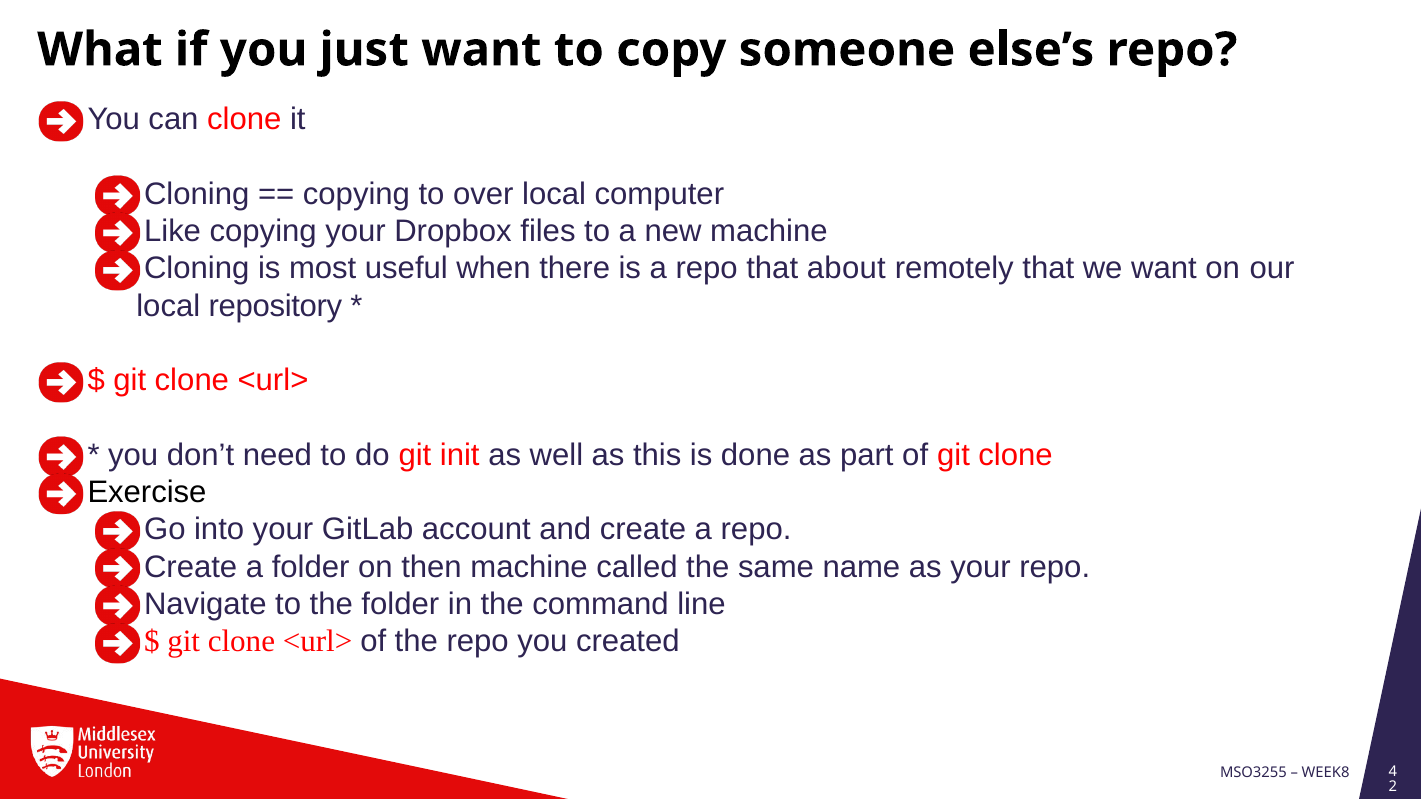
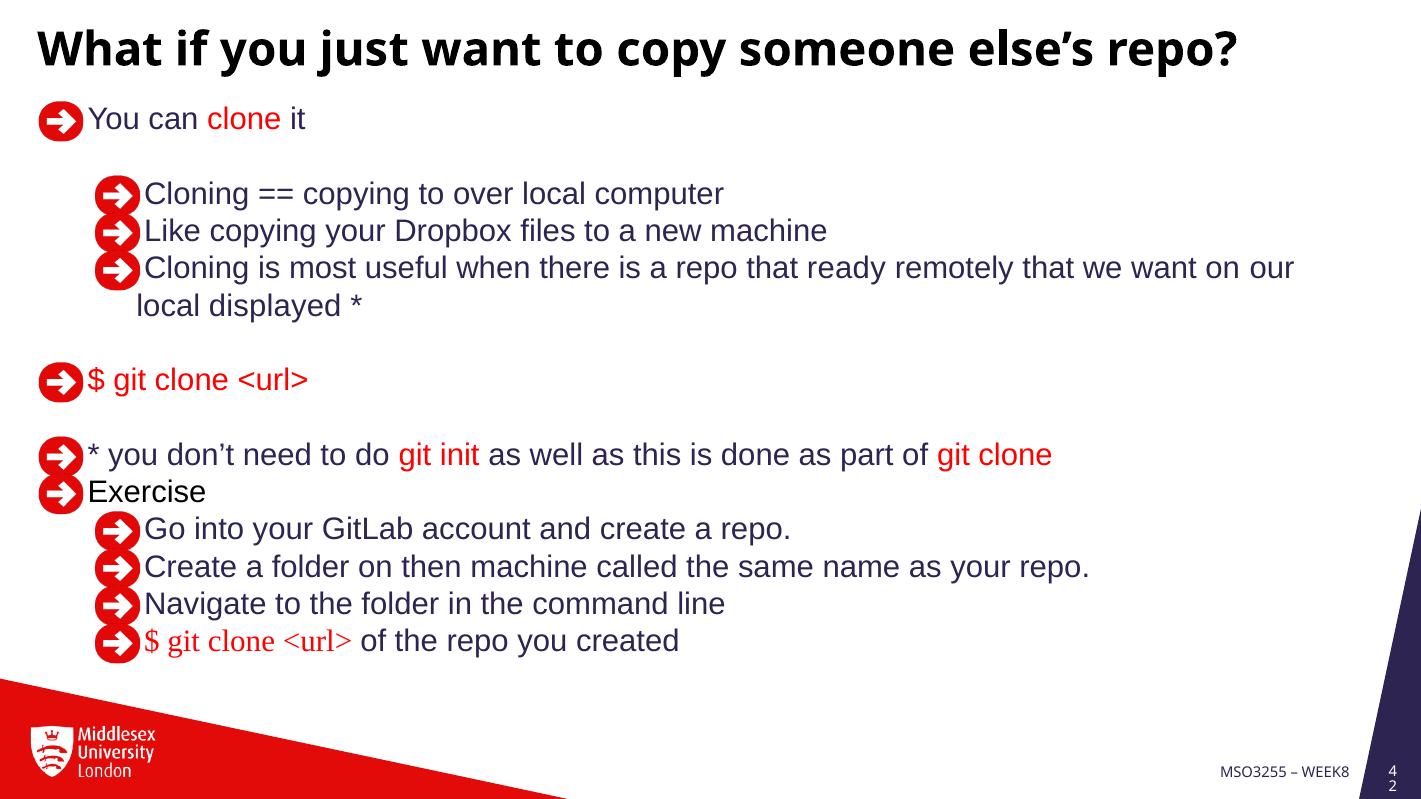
about: about -> ready
repository: repository -> displayed
